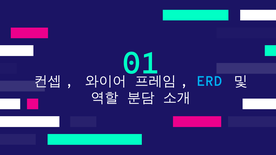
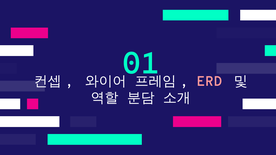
ERD colour: light blue -> pink
